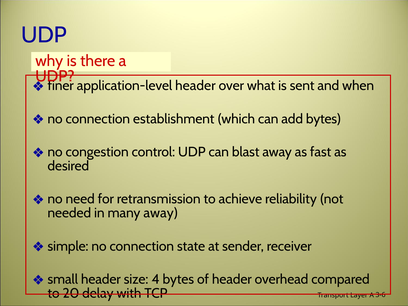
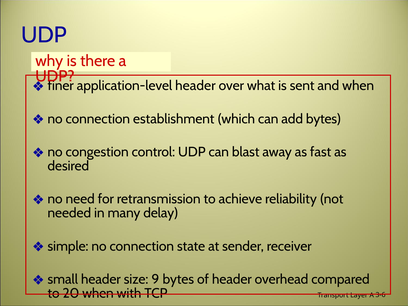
many away: away -> delay
4: 4 -> 9
20 delay: delay -> when
